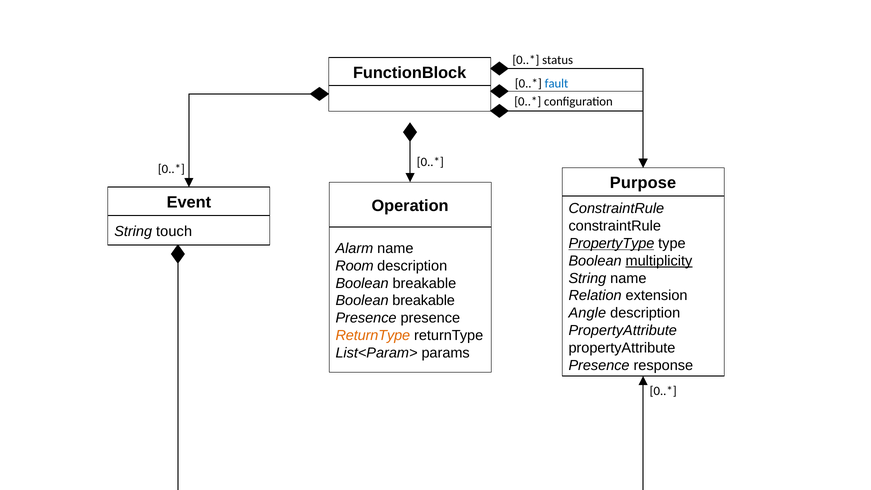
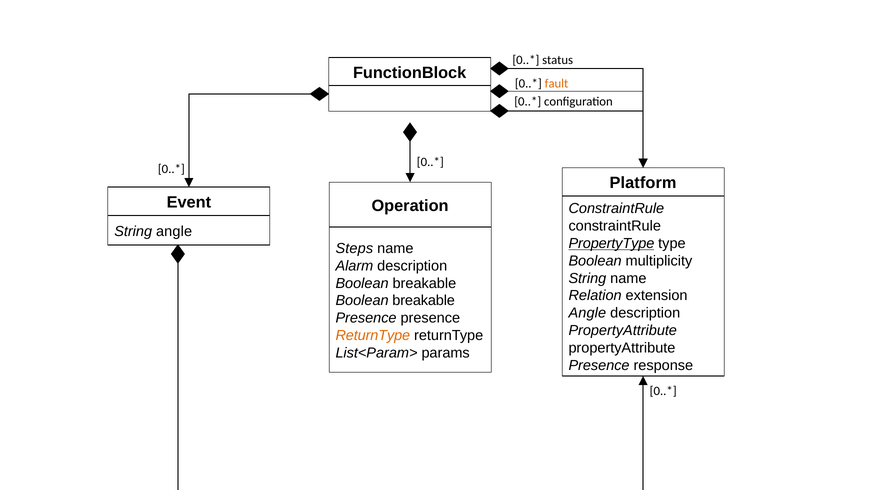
fault colour: blue -> orange
Purpose: Purpose -> Platform
String touch: touch -> angle
Alarm: Alarm -> Steps
multiplicity underline: present -> none
Room: Room -> Alarm
